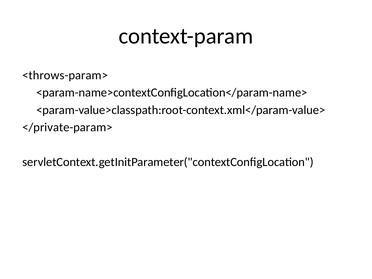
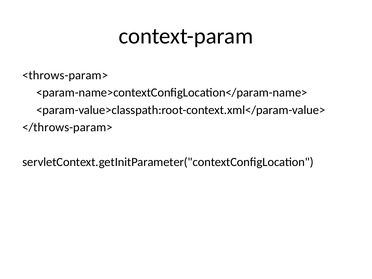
</private-param>: </private-param> -> </throws-param>
